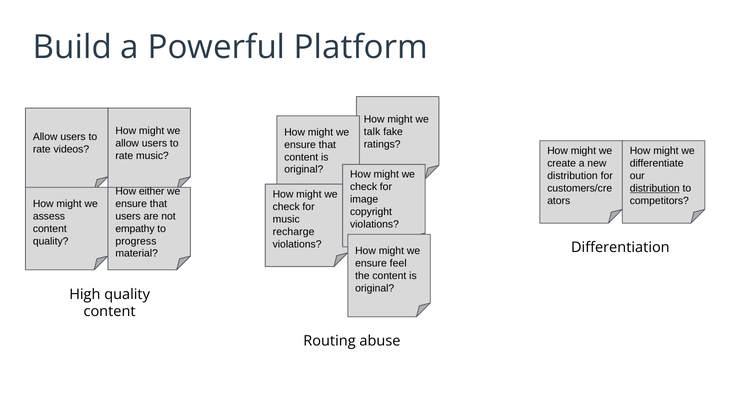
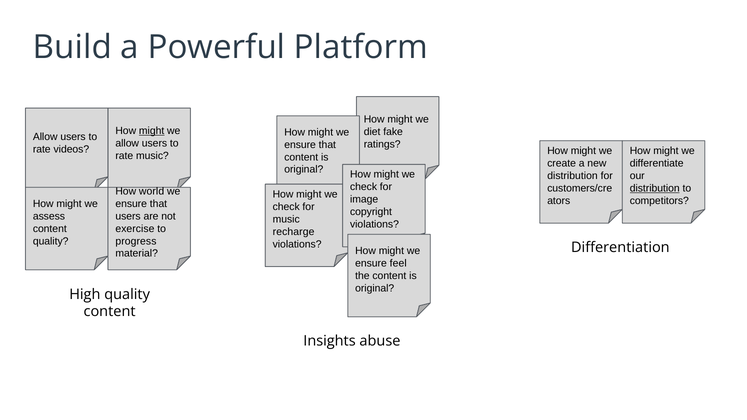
might at (152, 131) underline: none -> present
talk: talk -> diet
either: either -> world
empathy: empathy -> exercise
Routing: Routing -> Insights
